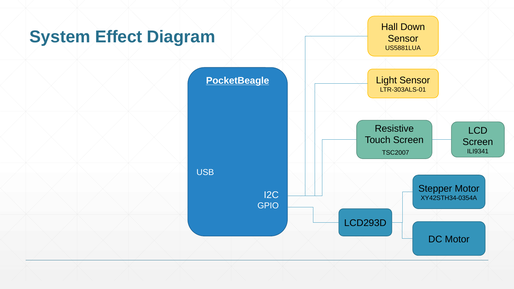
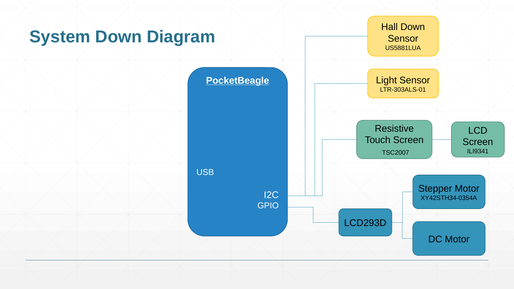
System Effect: Effect -> Down
